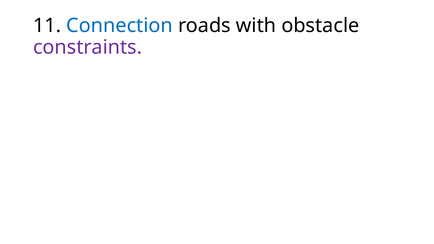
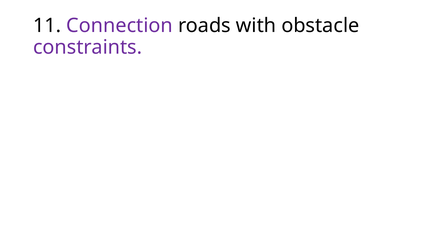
Connection colour: blue -> purple
